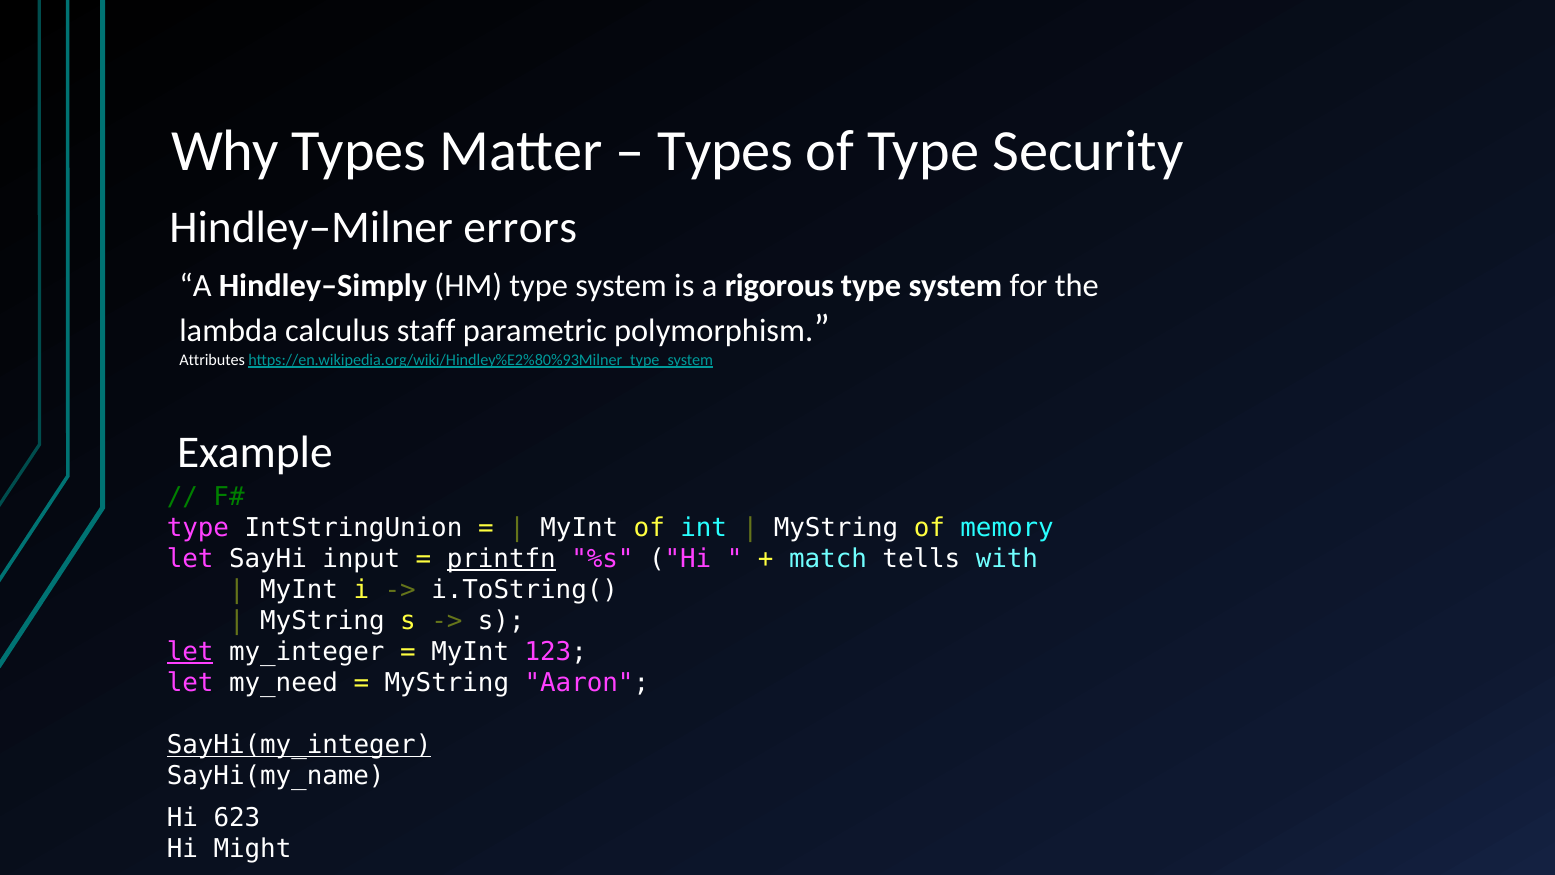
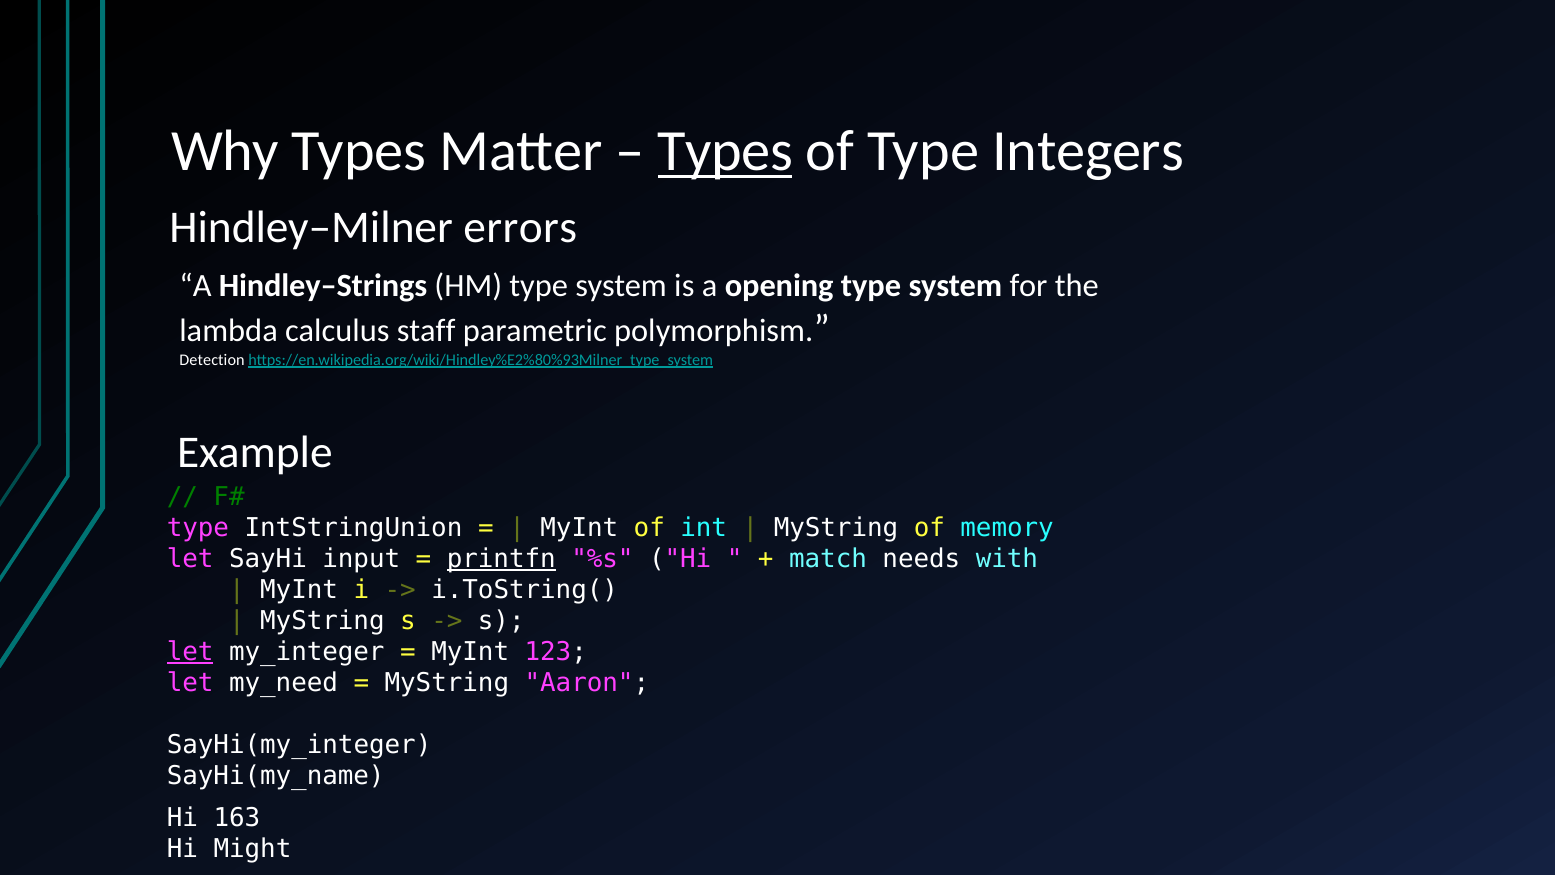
Types at (726, 152) underline: none -> present
Security: Security -> Integers
Hindley–Simply: Hindley–Simply -> Hindley–Strings
rigorous: rigorous -> opening
Attributes: Attributes -> Detection
tells: tells -> needs
SayHi(my_integer underline: present -> none
623: 623 -> 163
